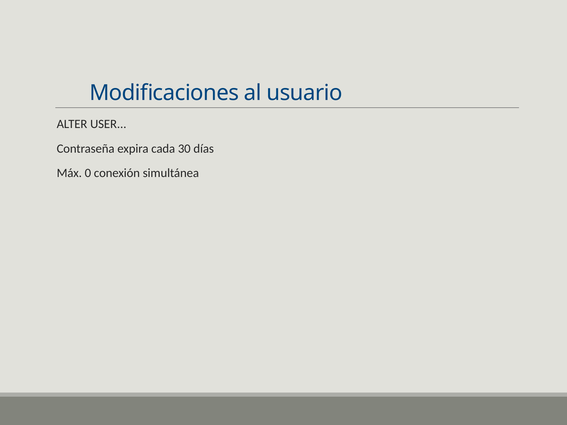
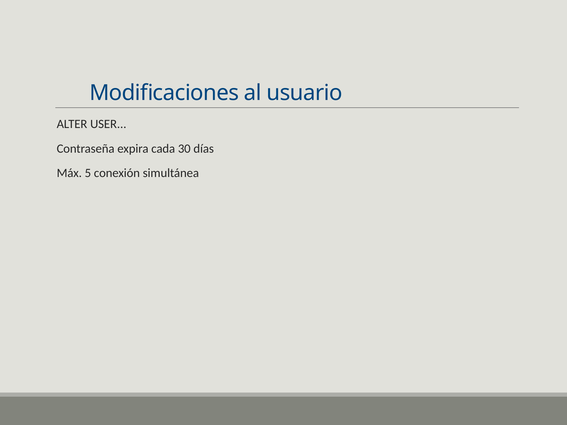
0: 0 -> 5
